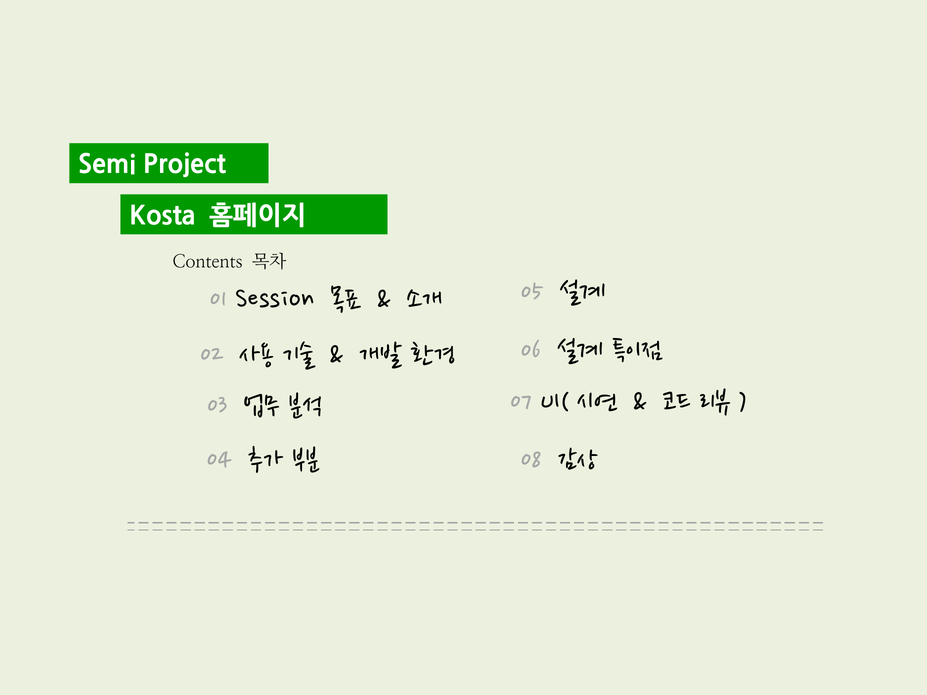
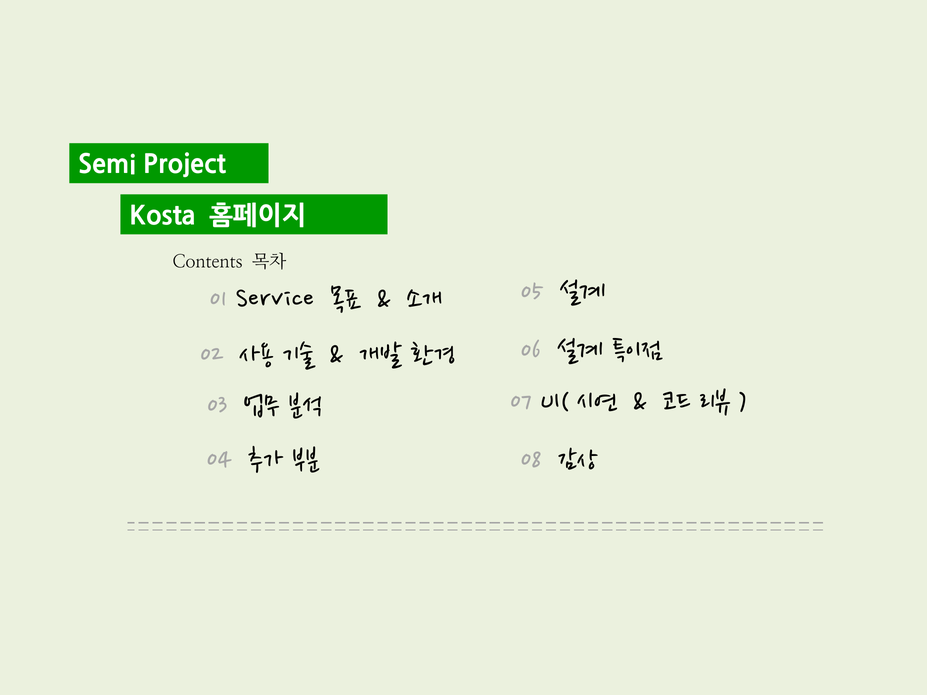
Session: Session -> Service
